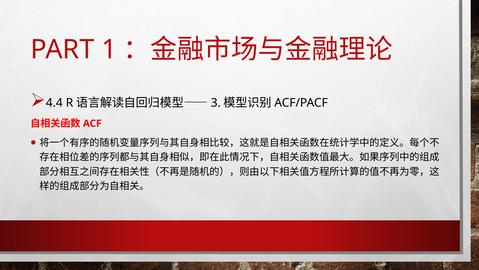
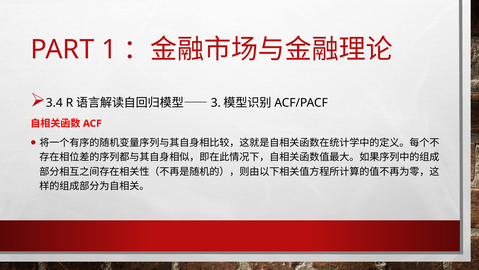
4.4: 4.4 -> 3.4
